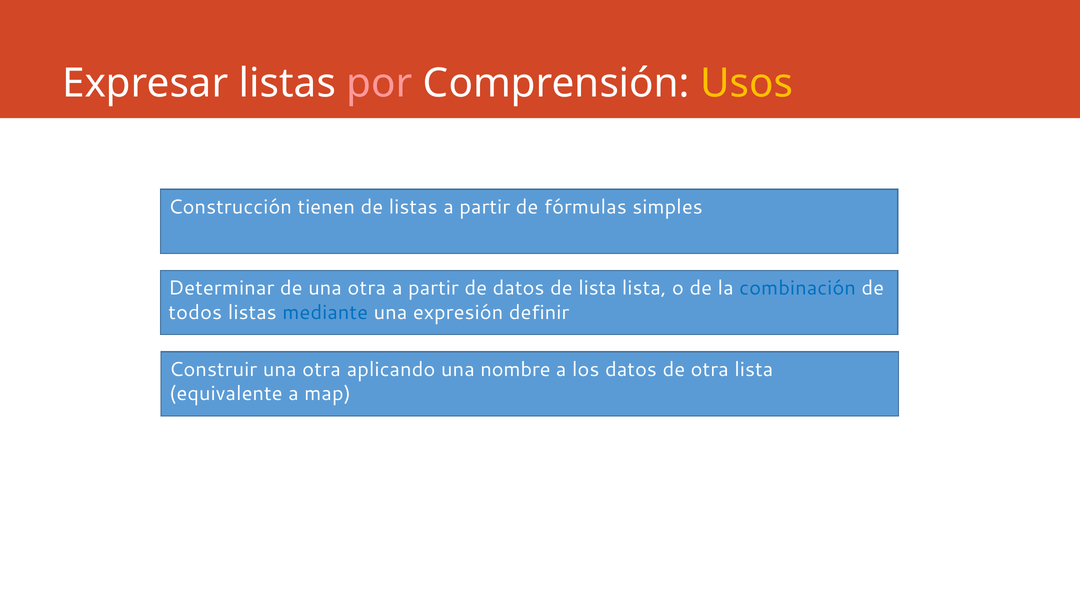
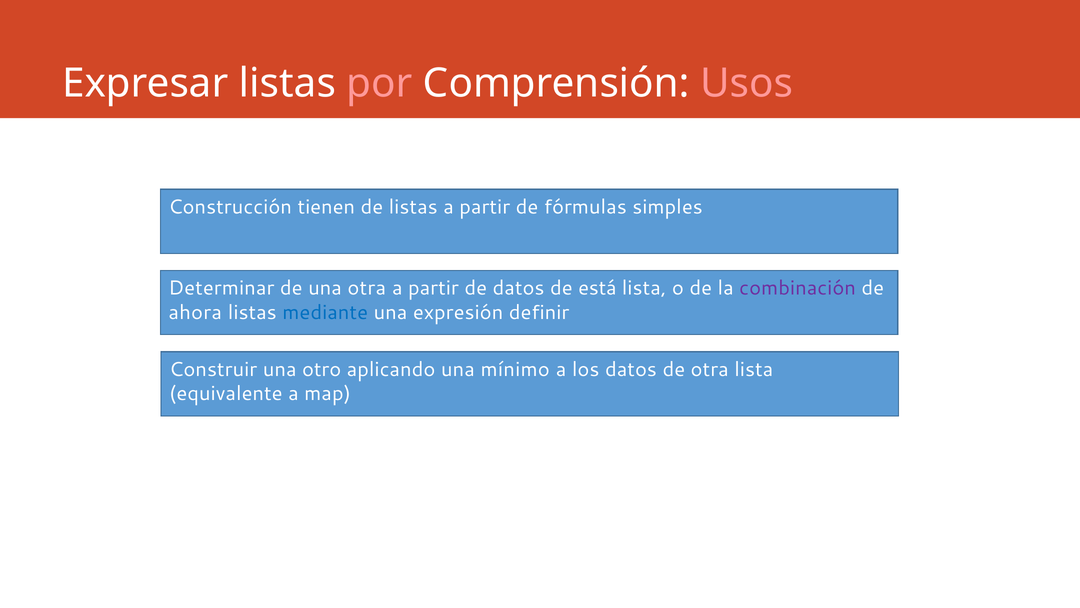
Usos colour: yellow -> pink
de lista: lista -> está
combinación colour: blue -> purple
todos: todos -> ahora
Construir una otra: otra -> otro
nombre: nombre -> mínimo
